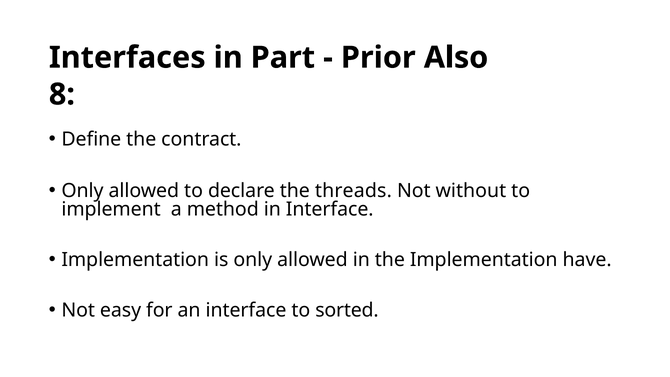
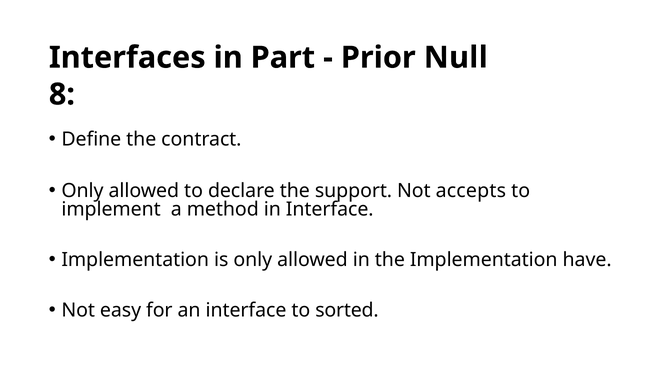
Also: Also -> Null
threads: threads -> support
without: without -> accepts
